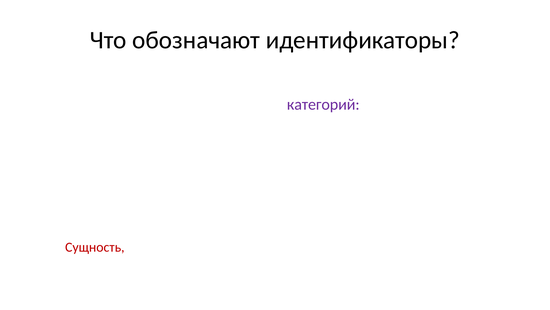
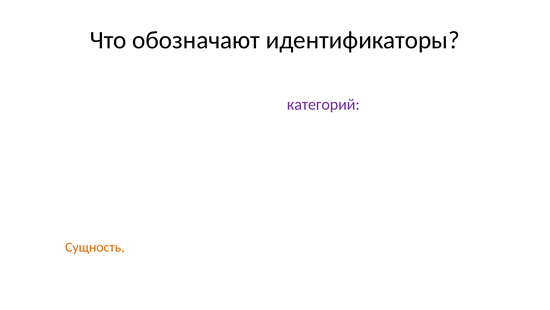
Сущность colour: red -> orange
